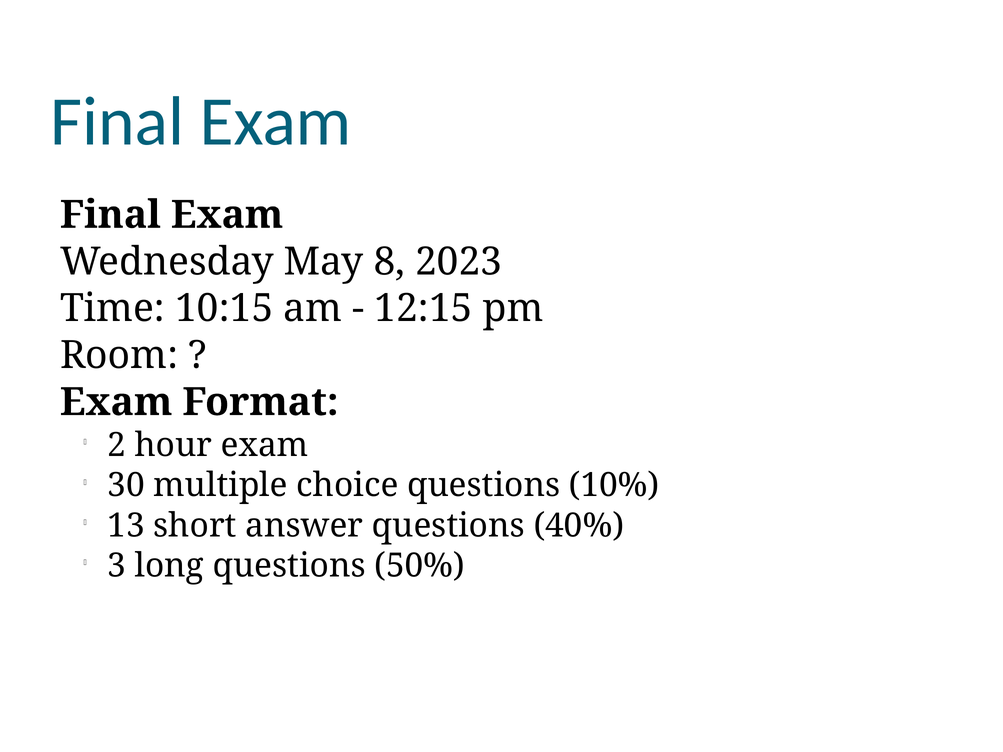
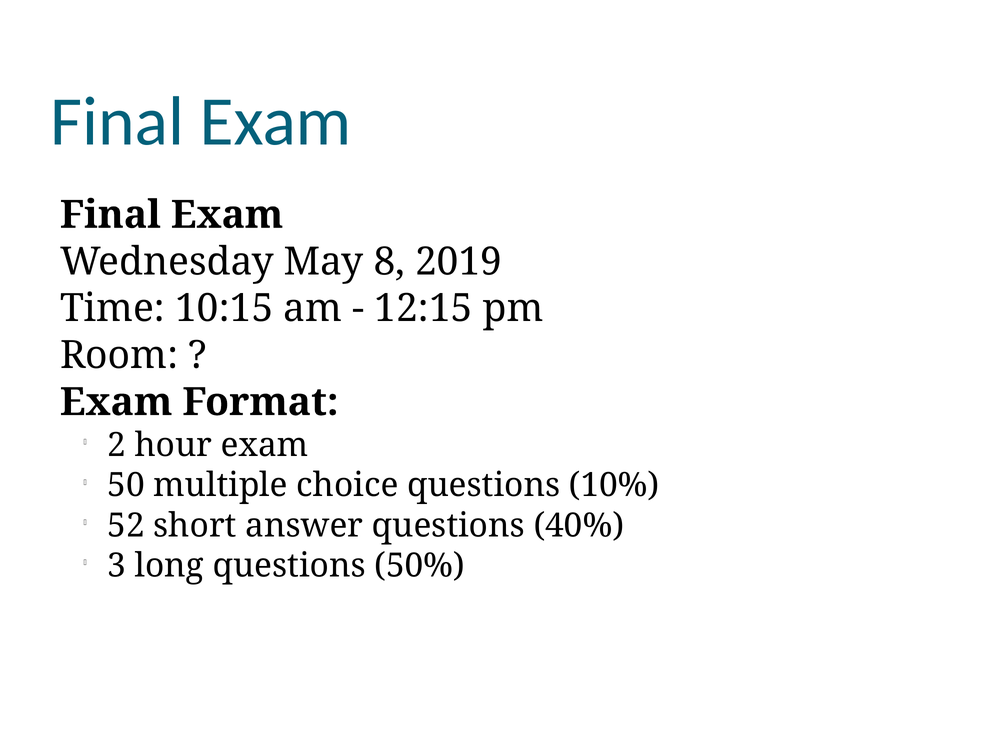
2023: 2023 -> 2019
30: 30 -> 50
13: 13 -> 52
